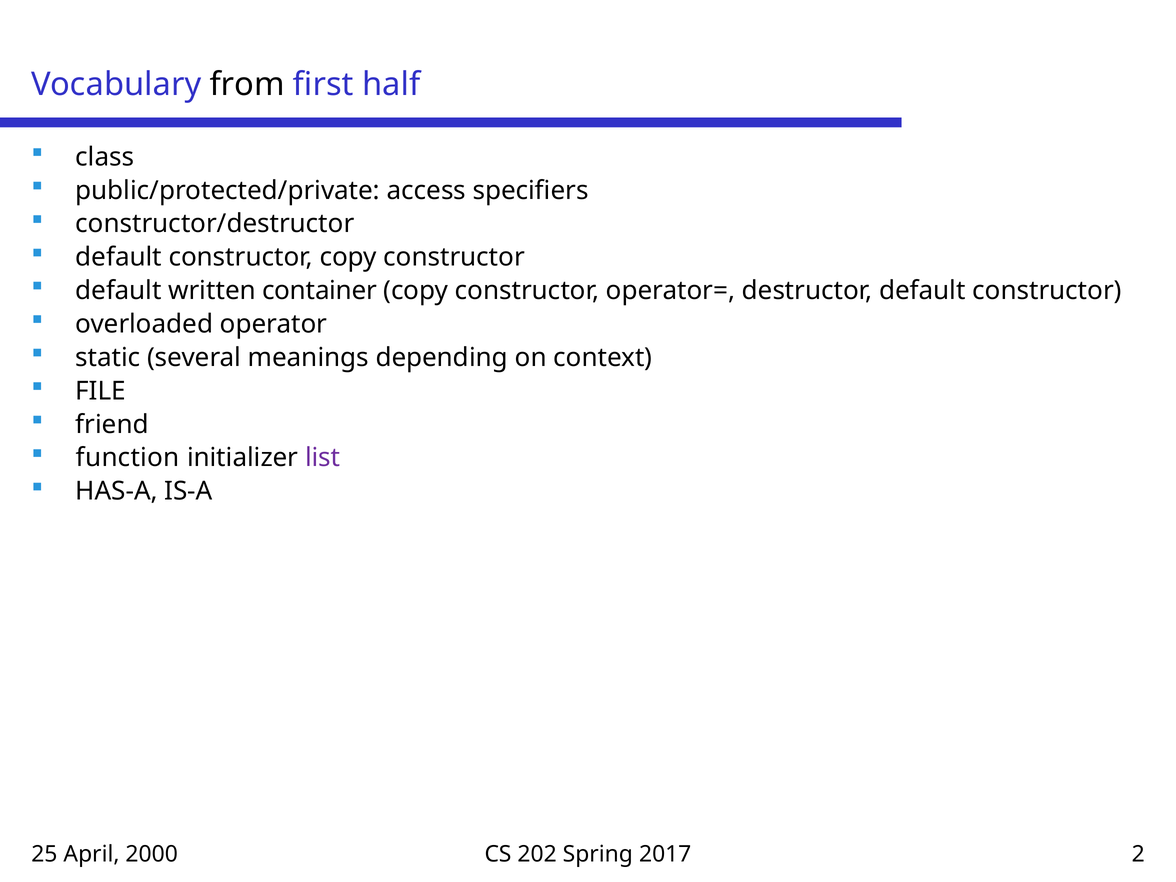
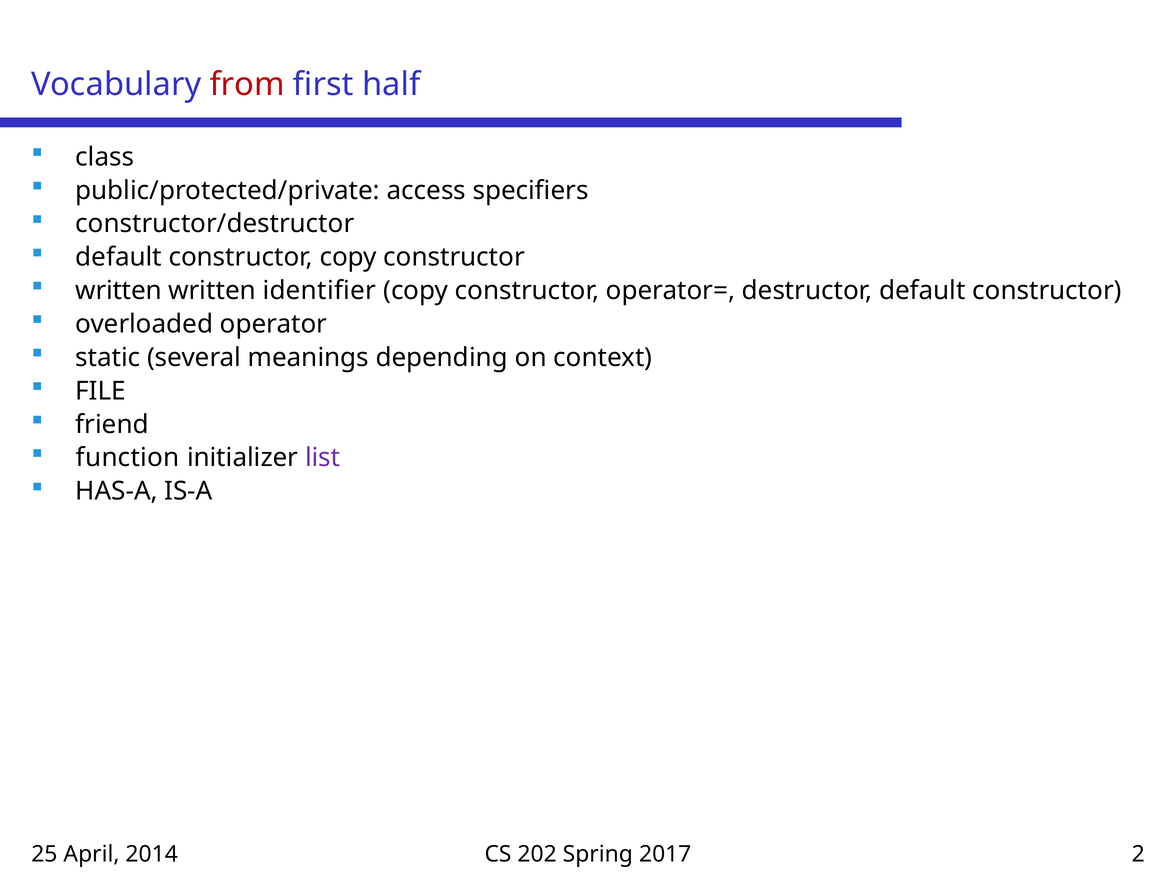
from colour: black -> red
default at (119, 291): default -> written
container: container -> identifier
2000: 2000 -> 2014
